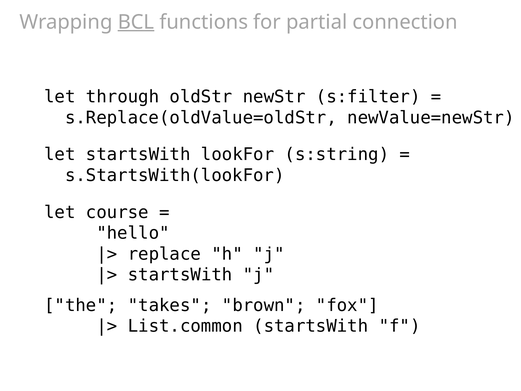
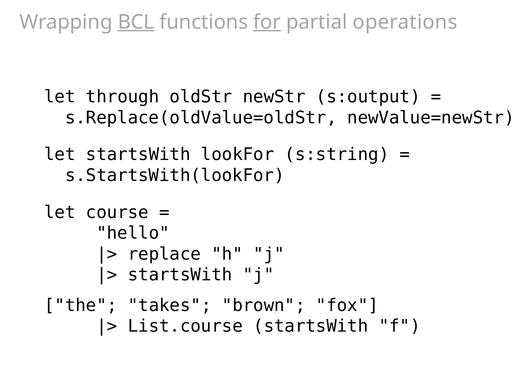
for underline: none -> present
connection: connection -> operations
s:filter: s:filter -> s:output
List.common: List.common -> List.course
